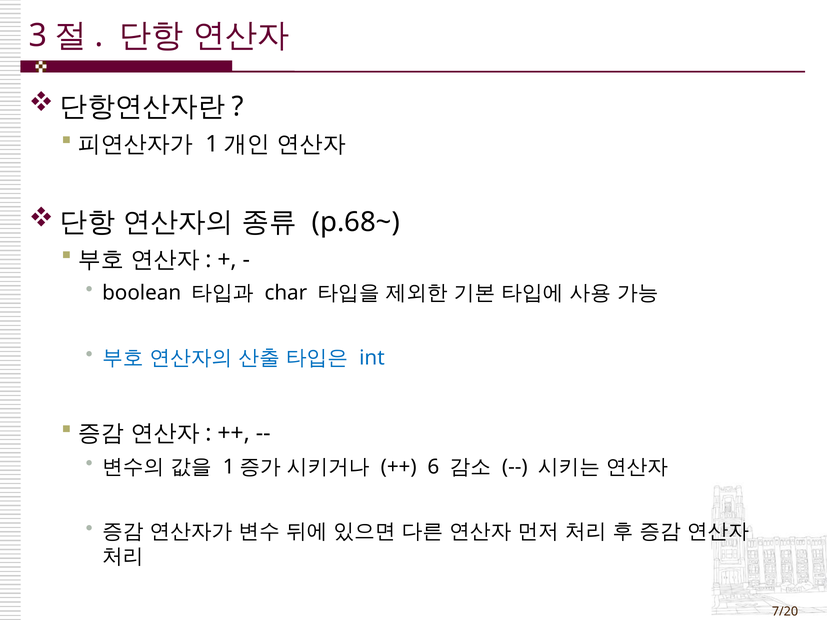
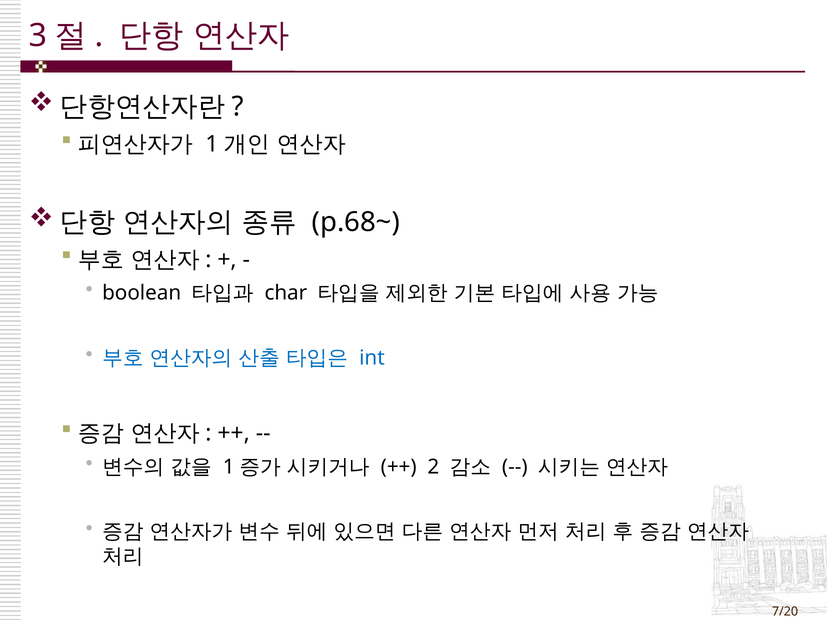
6: 6 -> 2
